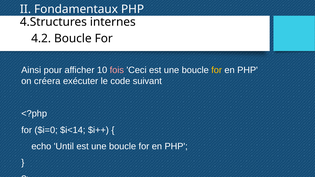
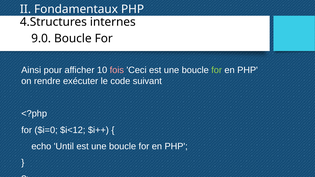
4.2: 4.2 -> 9.0
for at (217, 70) colour: yellow -> light green
créera: créera -> rendre
$i<14: $i<14 -> $i<12
